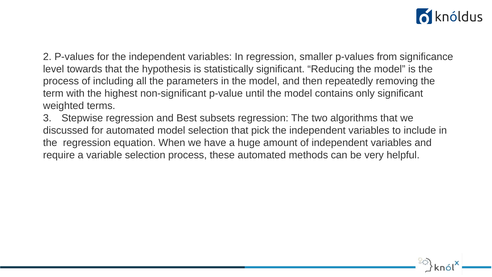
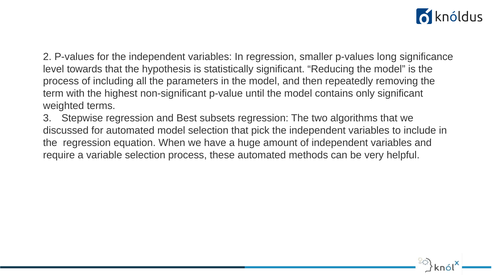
from: from -> long
